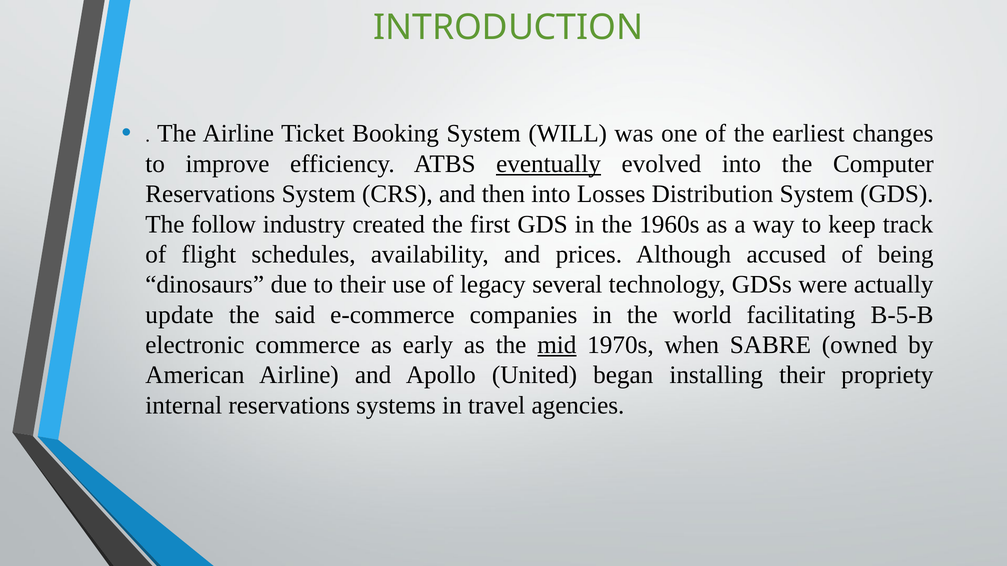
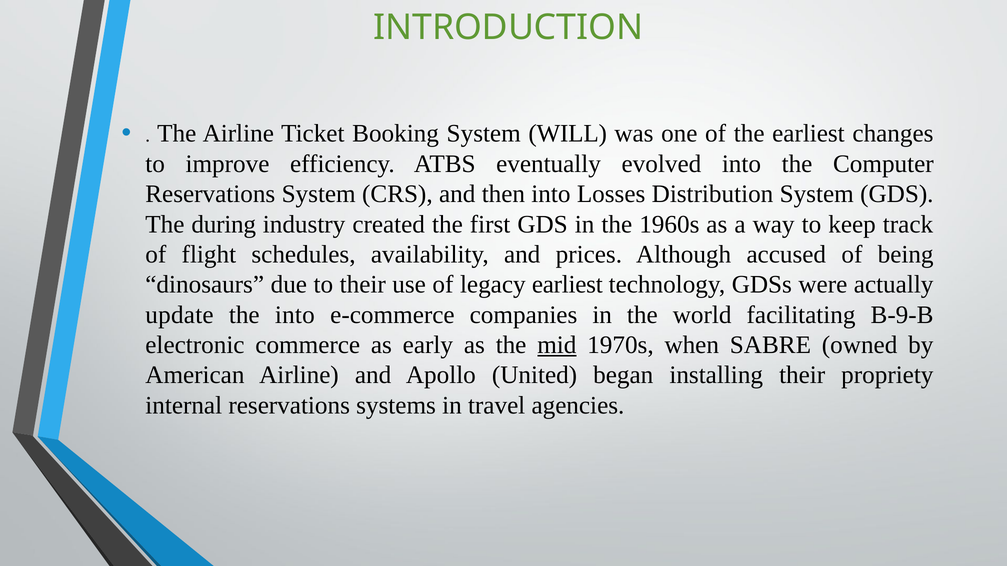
eventually underline: present -> none
follow: follow -> during
legacy several: several -> earliest
the said: said -> into
B-5-B: B-5-B -> B-9-B
